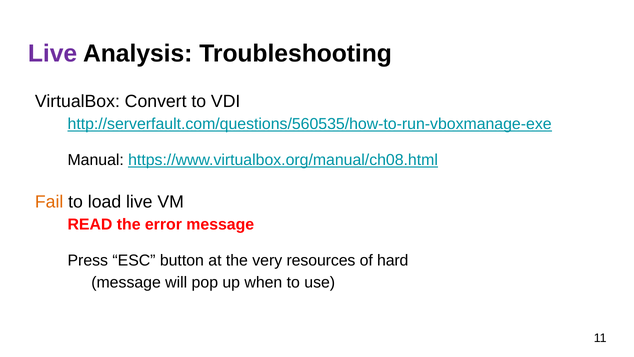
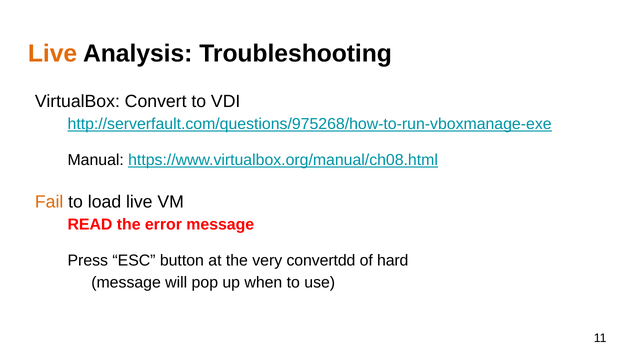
Live at (53, 54) colour: purple -> orange
http://serverfault.com/questions/560535/how-to-run-vboxmanage-exe: http://serverfault.com/questions/560535/how-to-run-vboxmanage-exe -> http://serverfault.com/questions/975268/how-to-run-vboxmanage-exe
resources: resources -> convertdd
